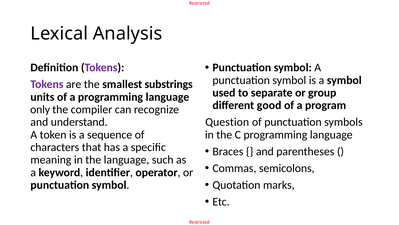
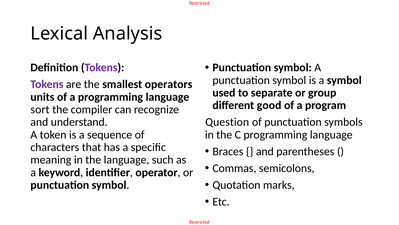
substrings: substrings -> operators
only: only -> sort
